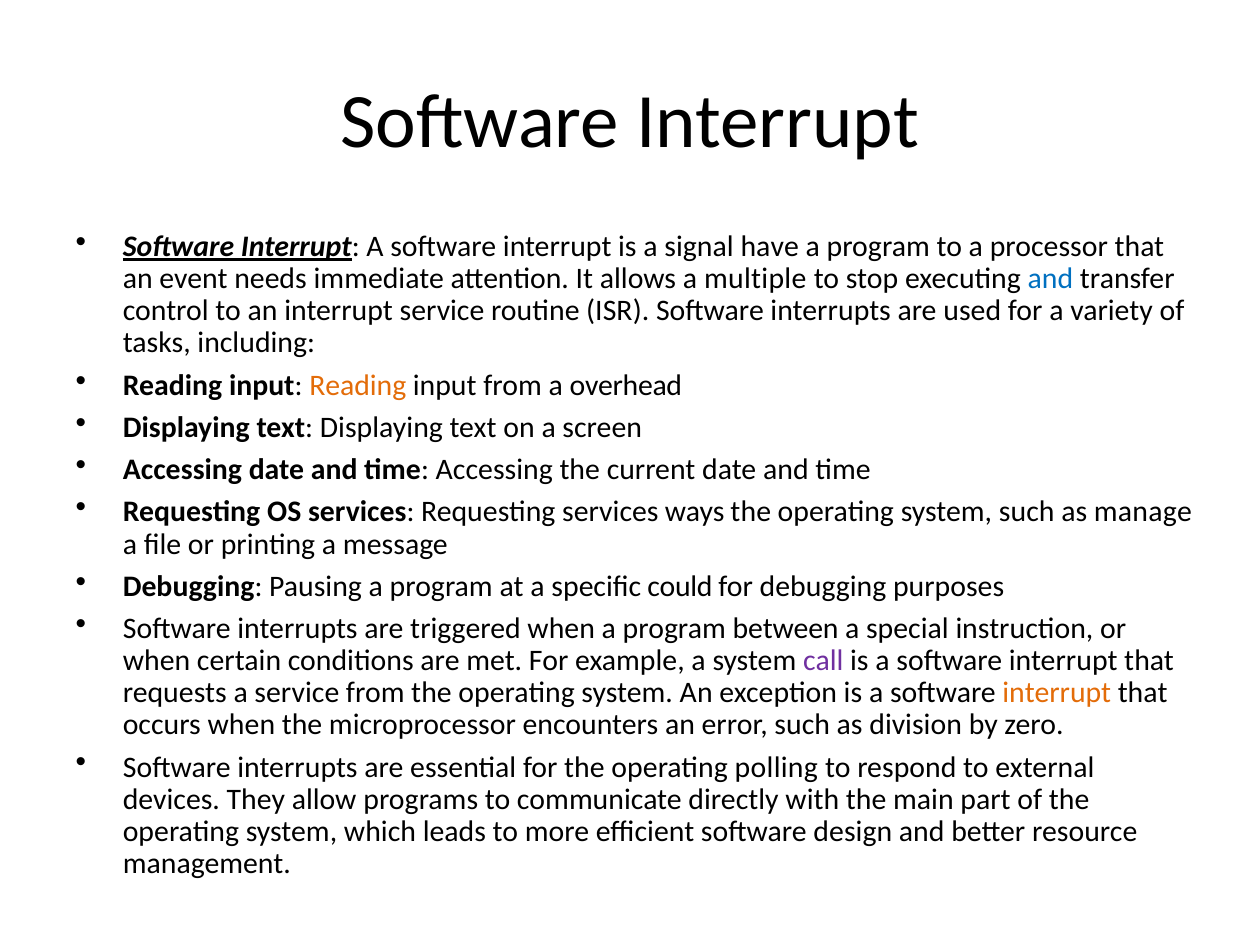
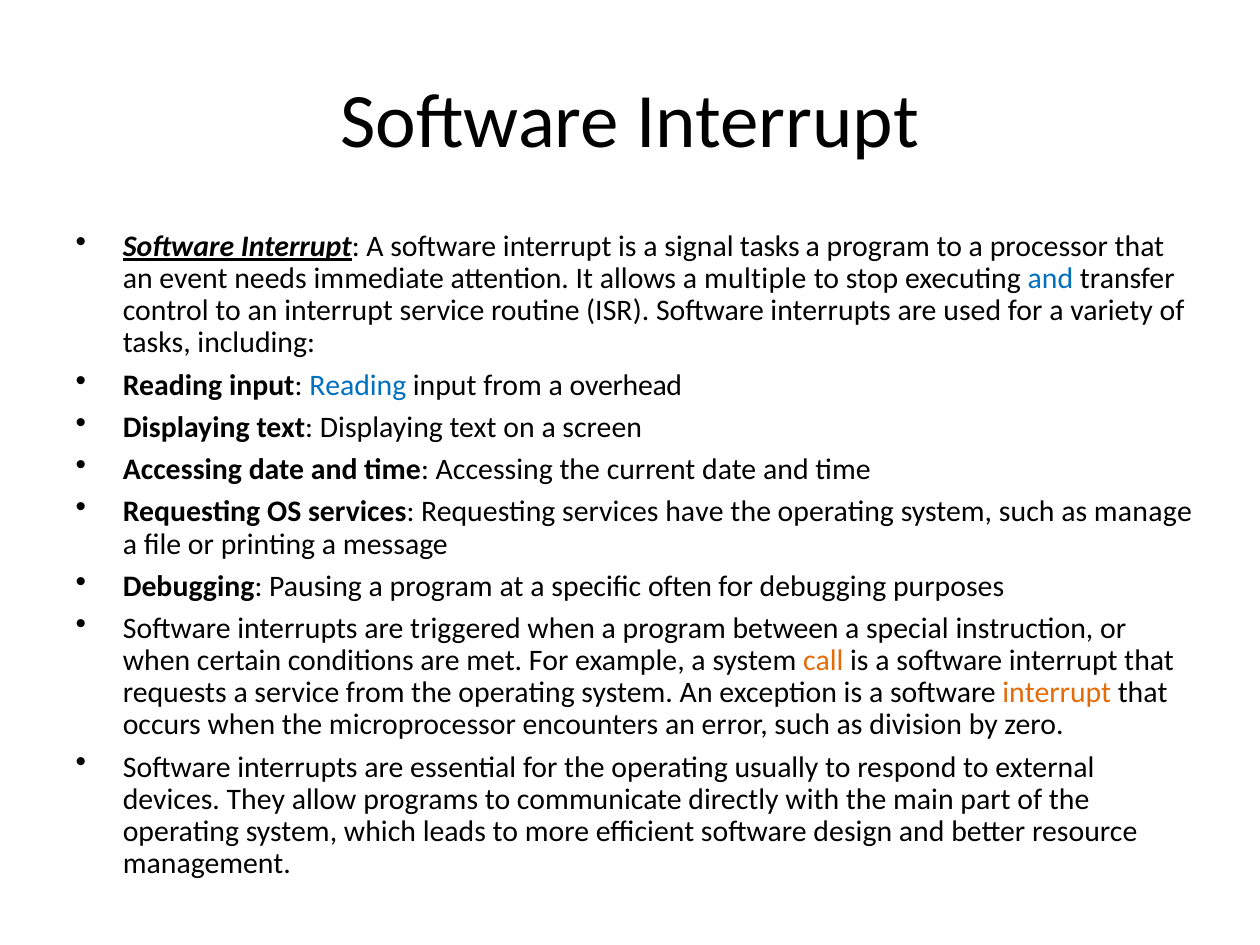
signal have: have -> tasks
Reading at (358, 385) colour: orange -> blue
ways: ways -> have
could: could -> often
call colour: purple -> orange
polling: polling -> usually
